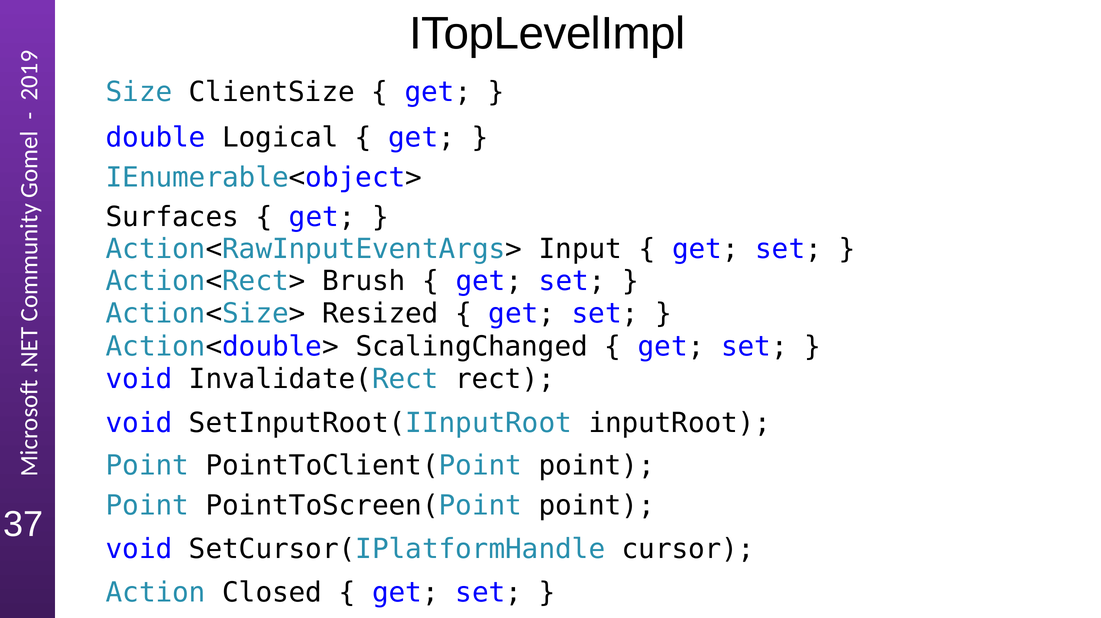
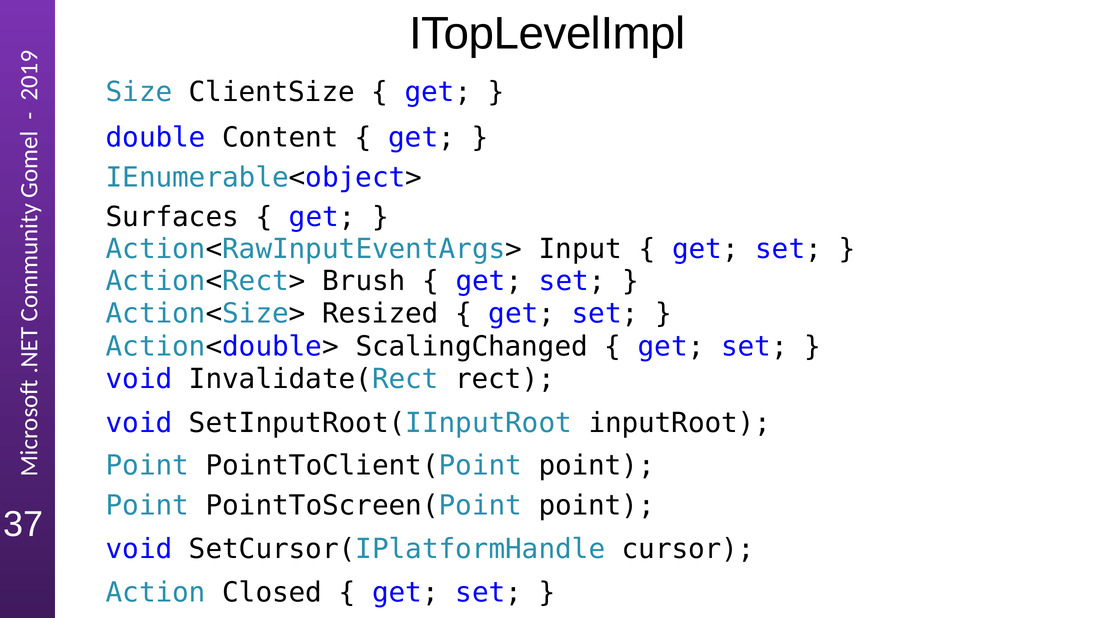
Logical: Logical -> Content
